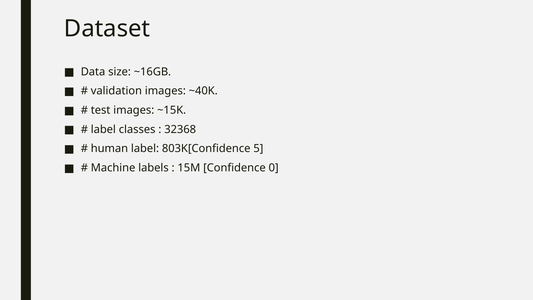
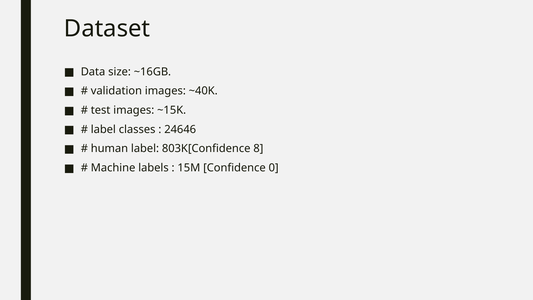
32368: 32368 -> 24646
5: 5 -> 8
